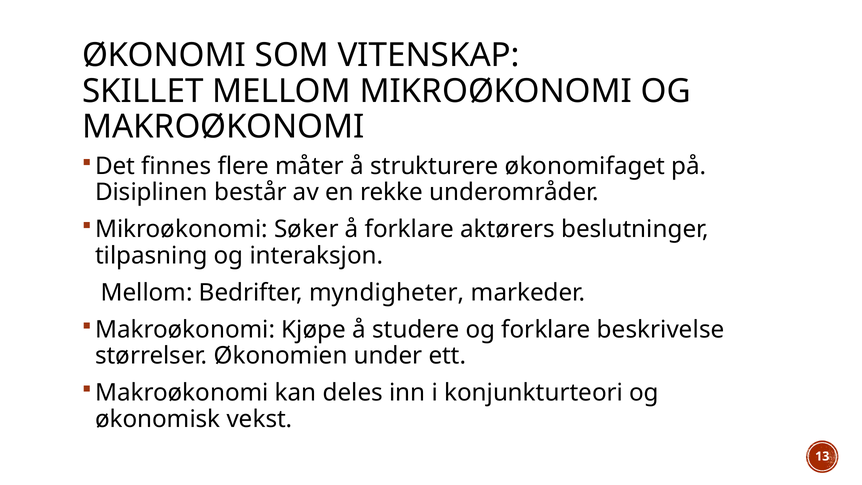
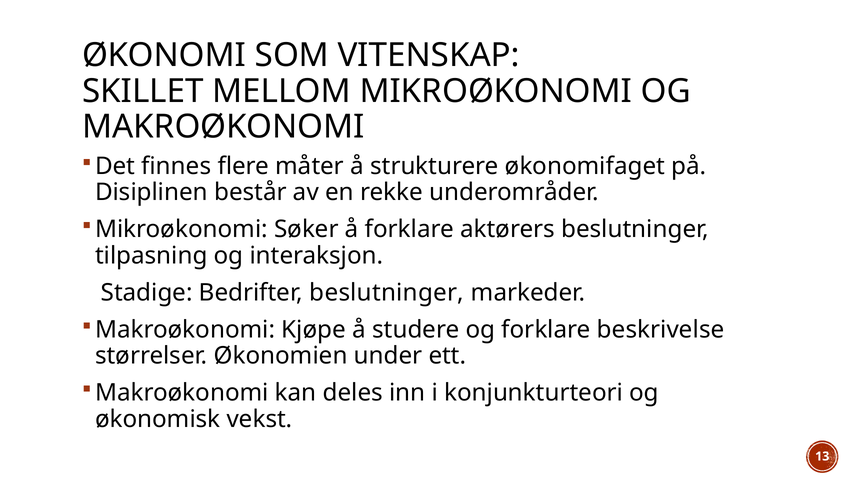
Mellom at (147, 293): Mellom -> Stadige
Bedrifter myndigheter: myndigheter -> beslutninger
